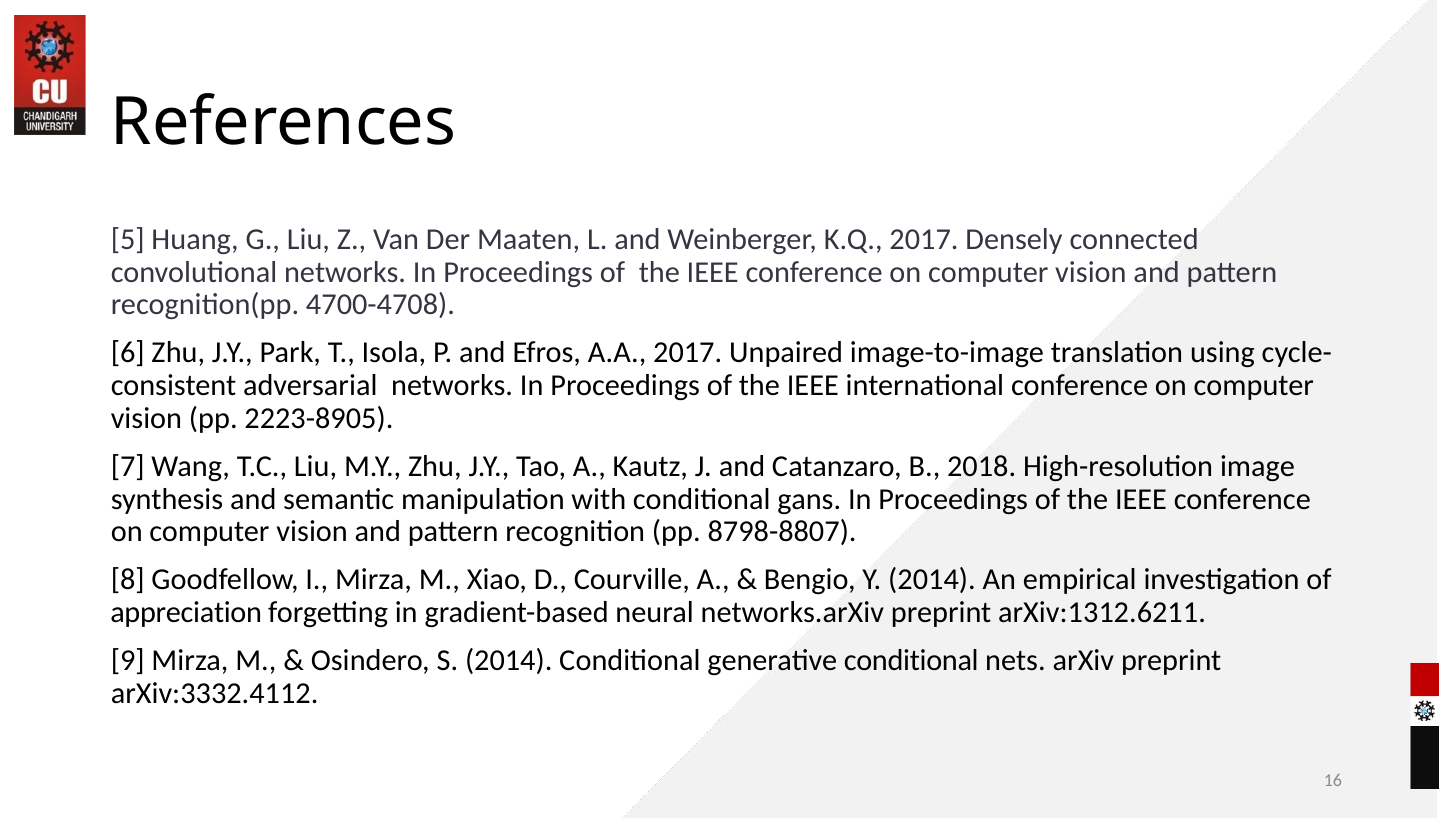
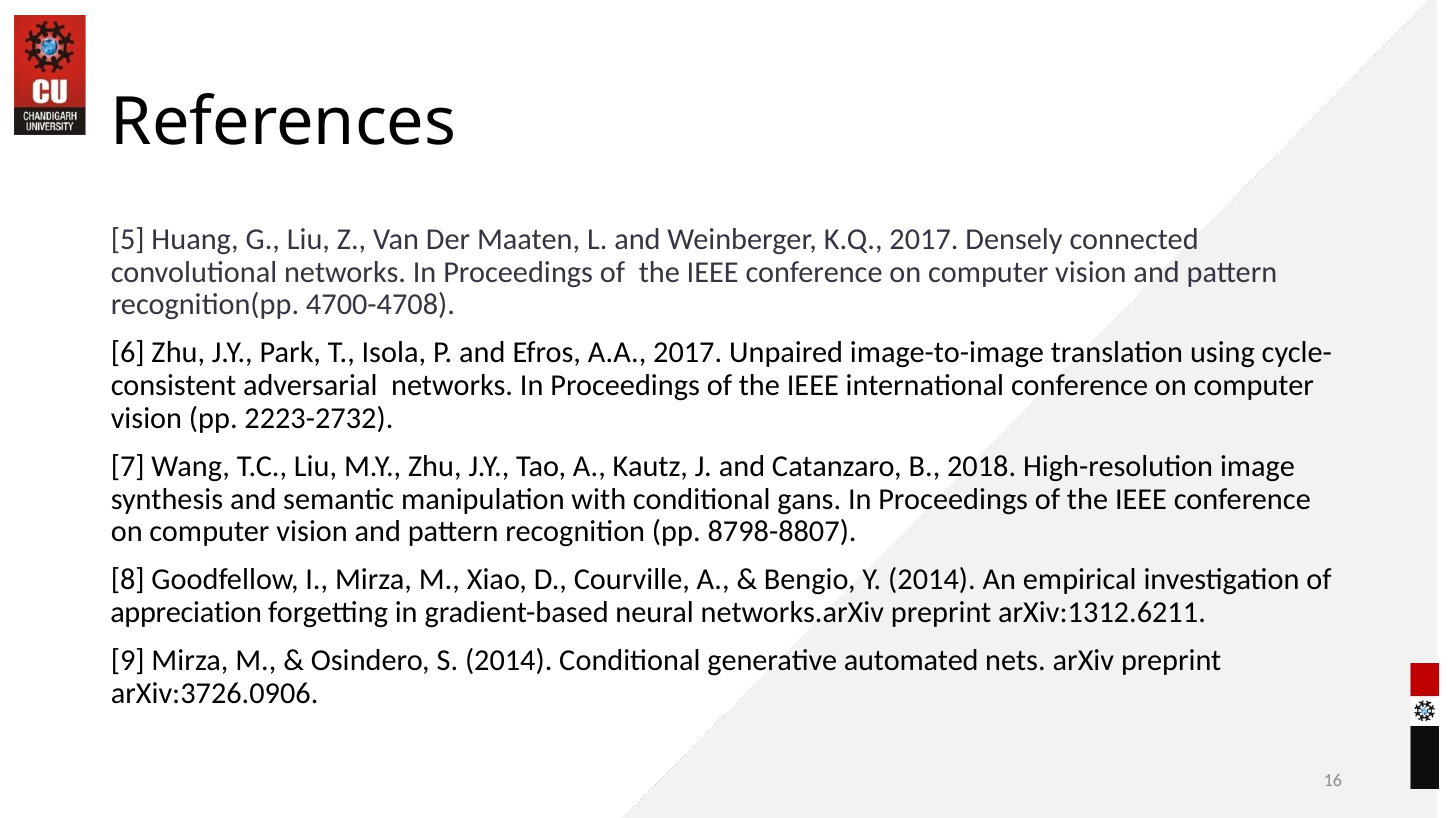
2223-8905: 2223-8905 -> 2223-2732
generative conditional: conditional -> automated
arXiv:3332.4112: arXiv:3332.4112 -> arXiv:3726.0906
